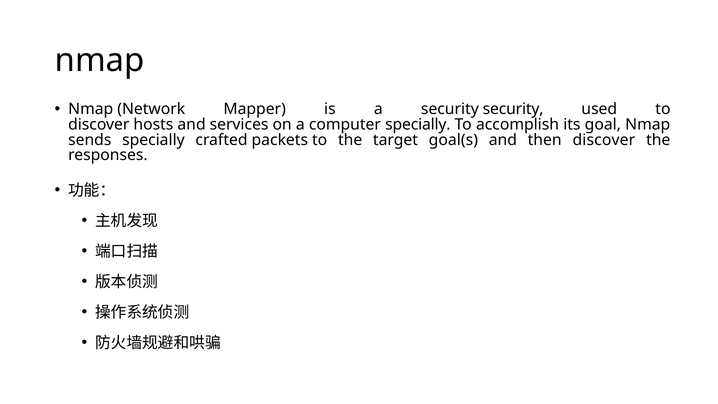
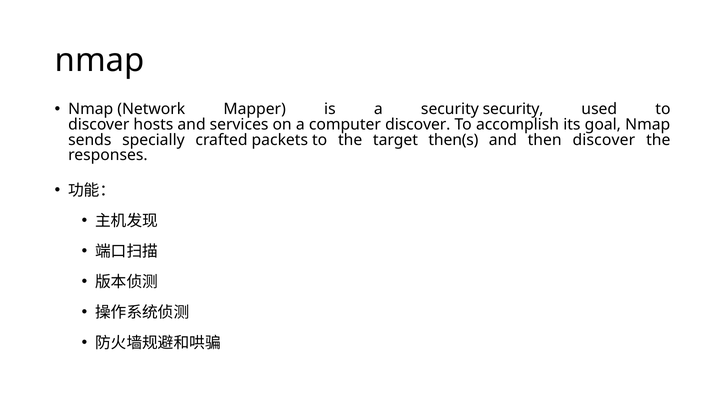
computer specially: specially -> discover
goal(s: goal(s -> then(s
